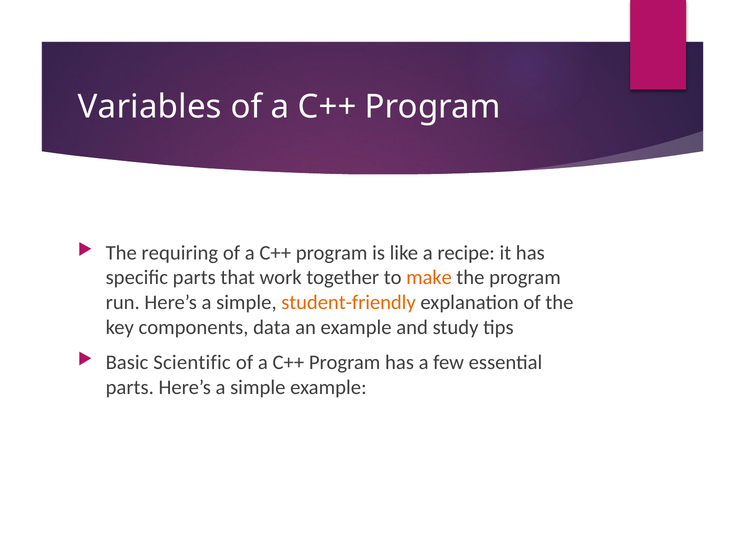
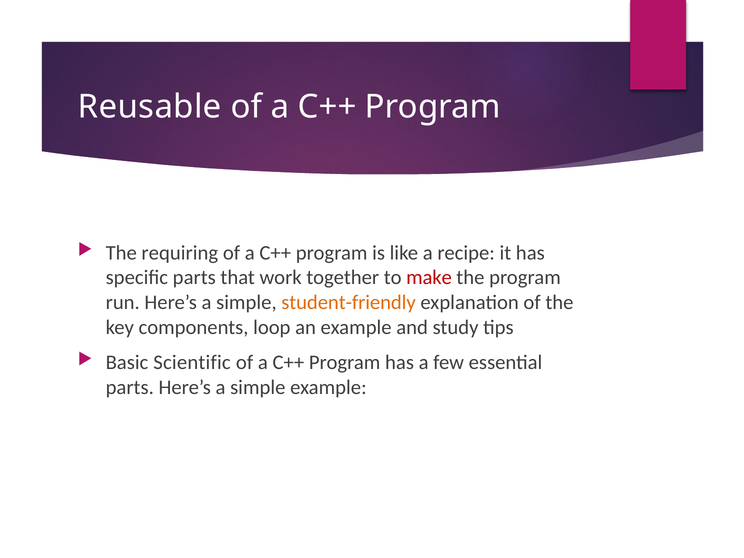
Variables: Variables -> Reusable
make colour: orange -> red
data: data -> loop
